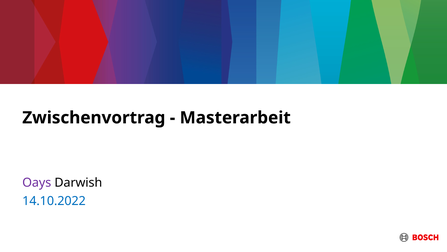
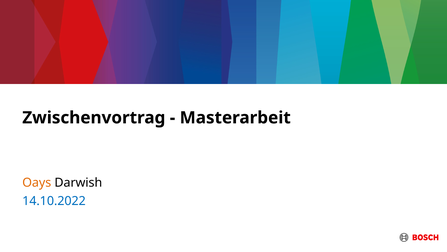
Oays colour: purple -> orange
